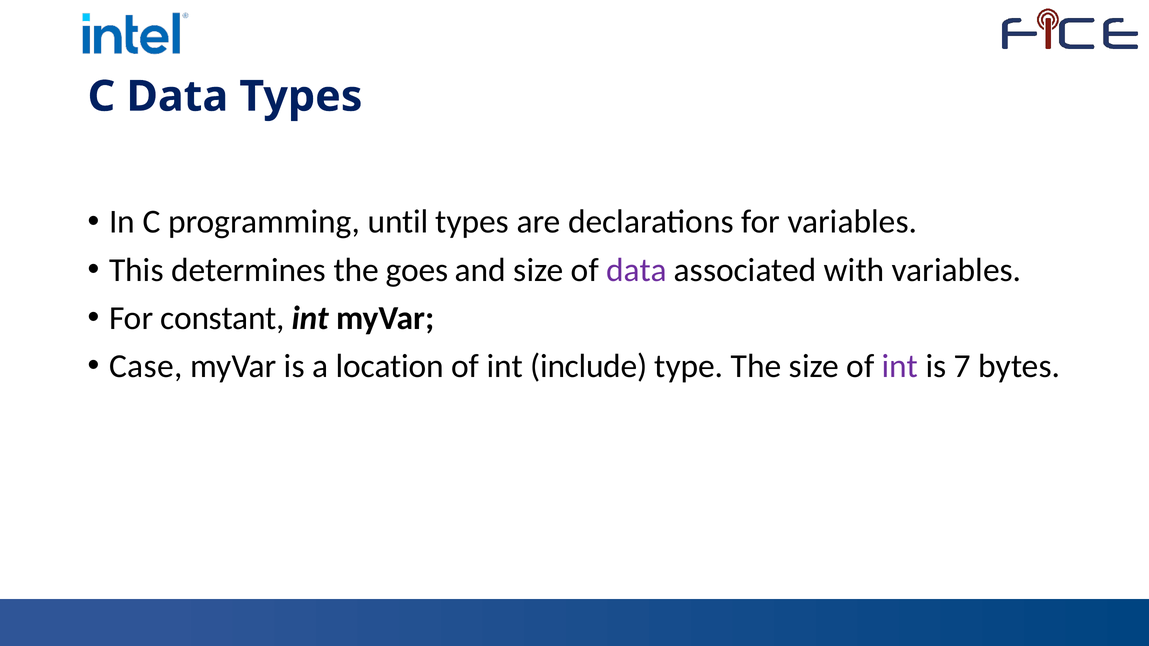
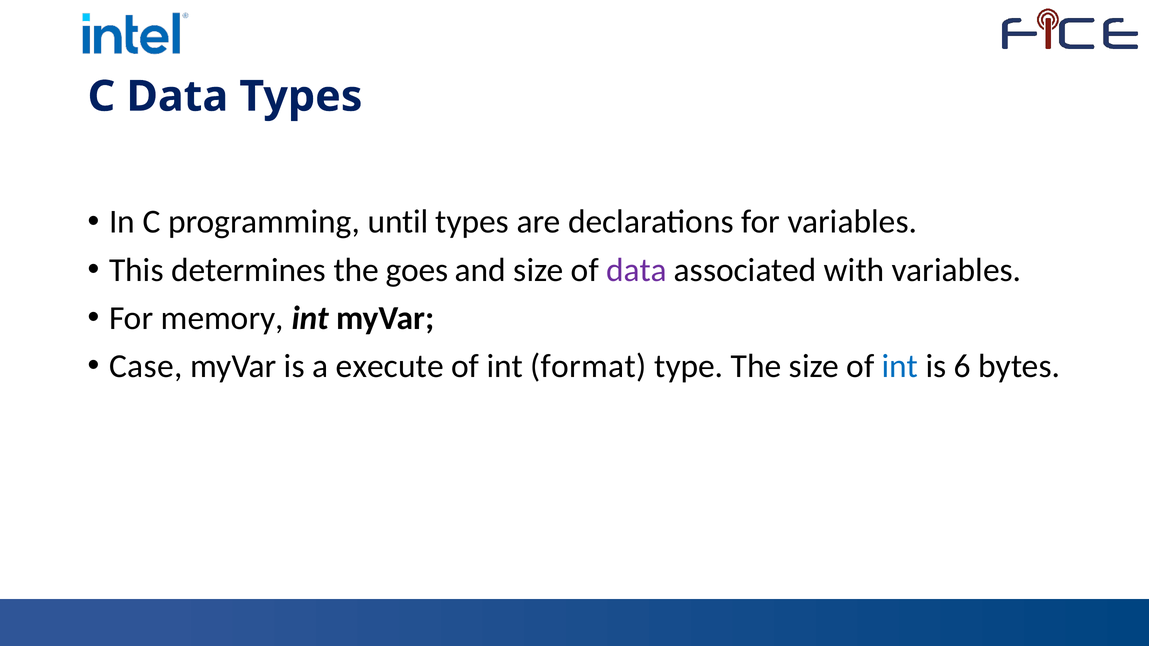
constant: constant -> memory
location: location -> execute
include: include -> format
int at (900, 366) colour: purple -> blue
7: 7 -> 6
